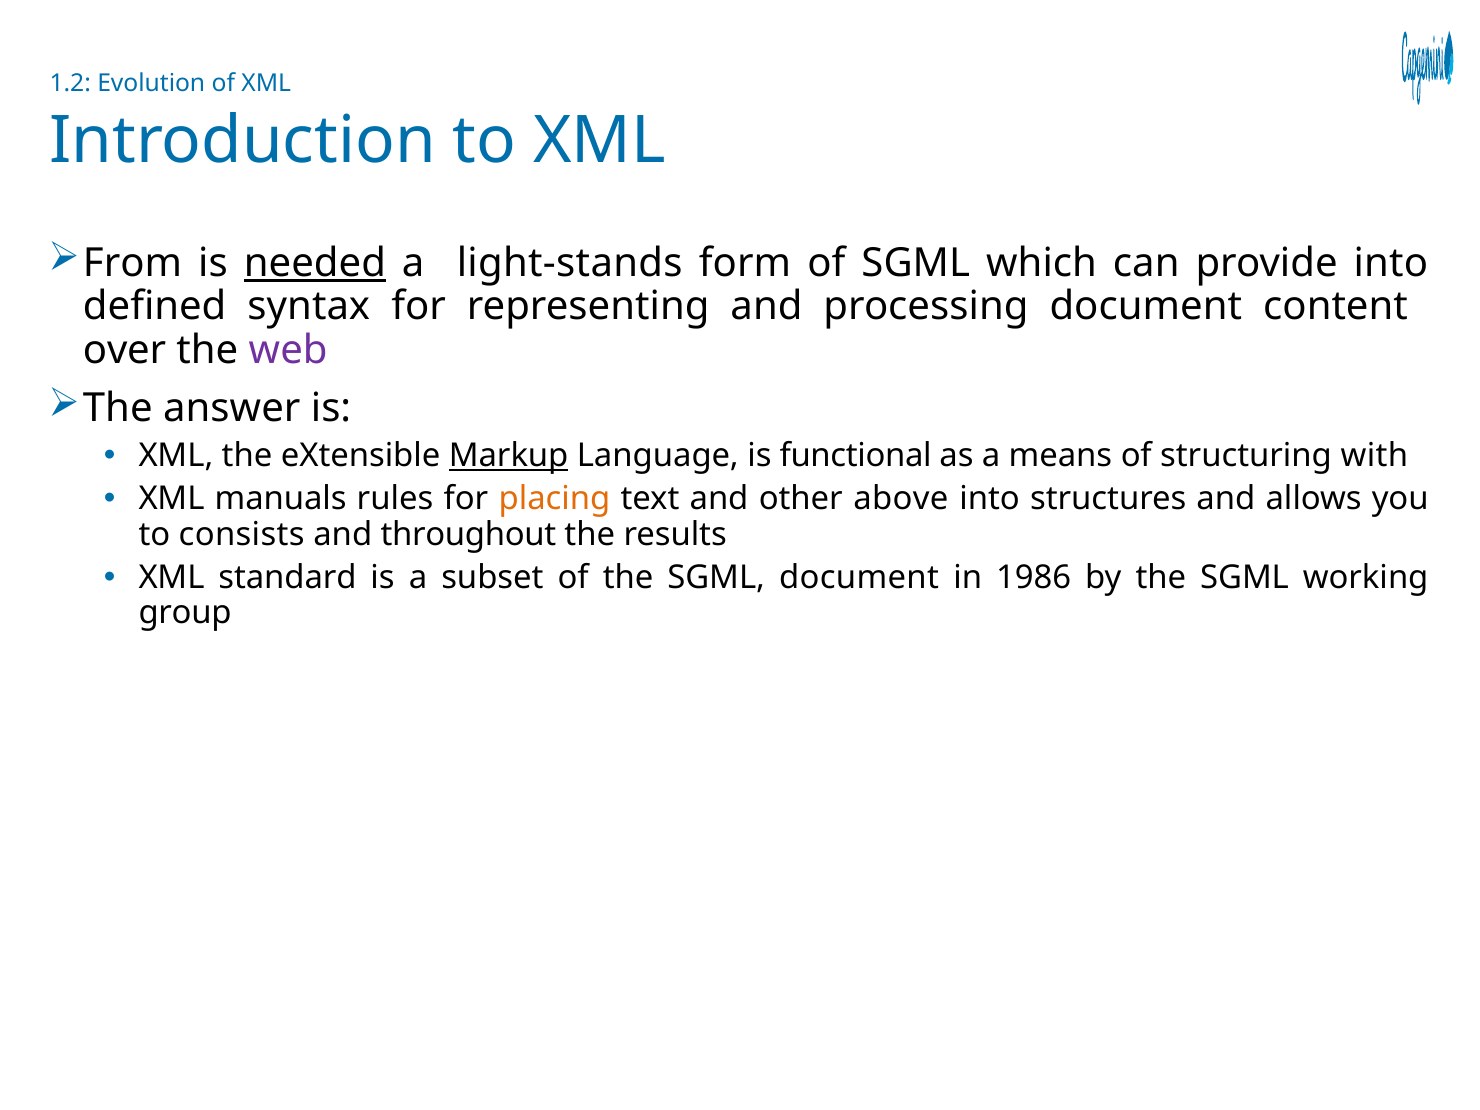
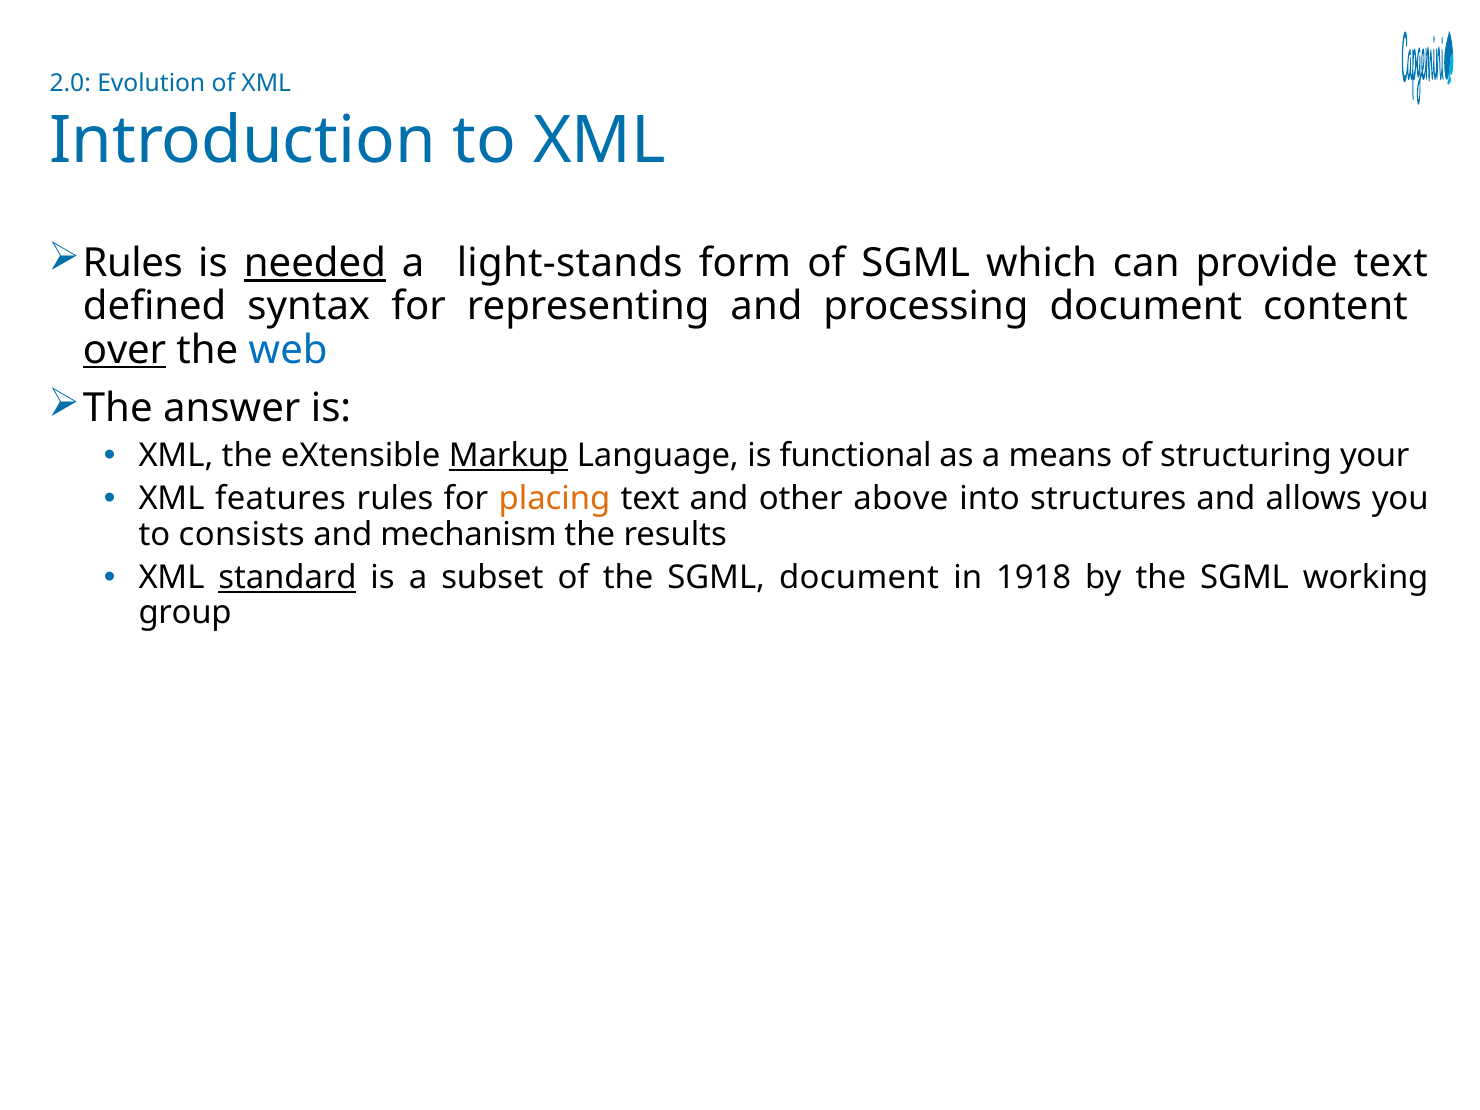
1.2: 1.2 -> 2.0
From at (133, 263): From -> Rules
provide into: into -> text
over underline: none -> present
web colour: purple -> blue
with: with -> your
manuals: manuals -> features
throughout: throughout -> mechanism
standard underline: none -> present
1986: 1986 -> 1918
